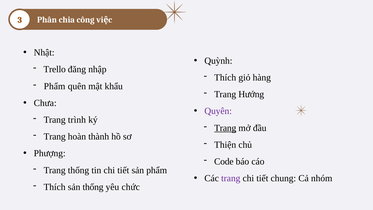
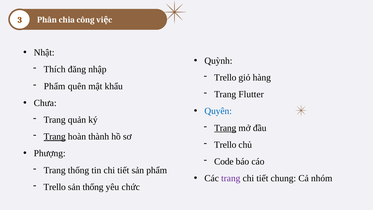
Trello: Trello -> Thích
Thích at (225, 77): Thích -> Trello
Hướng: Hướng -> Flutter
Quyên colour: purple -> blue
trình: trình -> quản
Trang at (55, 136) underline: none -> present
Thiện at (225, 145): Thiện -> Trello
Thích at (55, 187): Thích -> Trello
